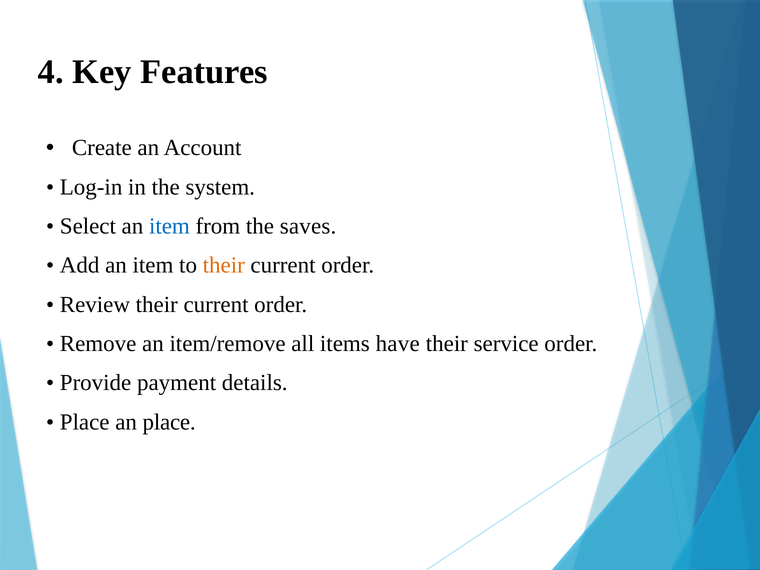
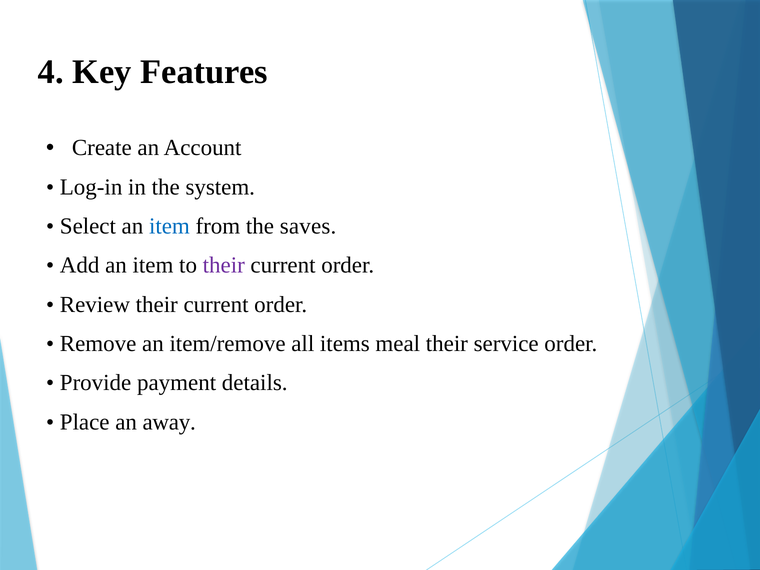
their at (224, 265) colour: orange -> purple
have: have -> meal
an place: place -> away
